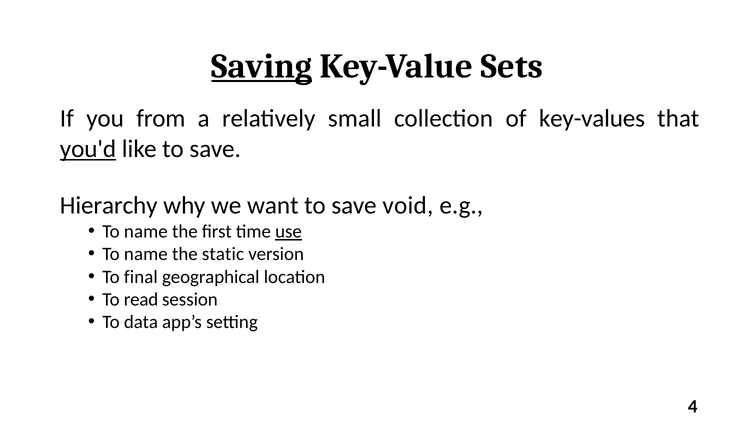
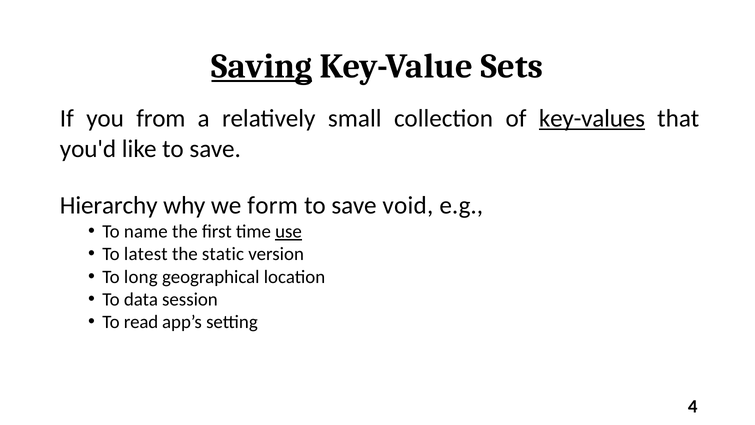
key-values underline: none -> present
you'd underline: present -> none
want: want -> form
name at (146, 254): name -> latest
final: final -> long
read: read -> data
data: data -> read
